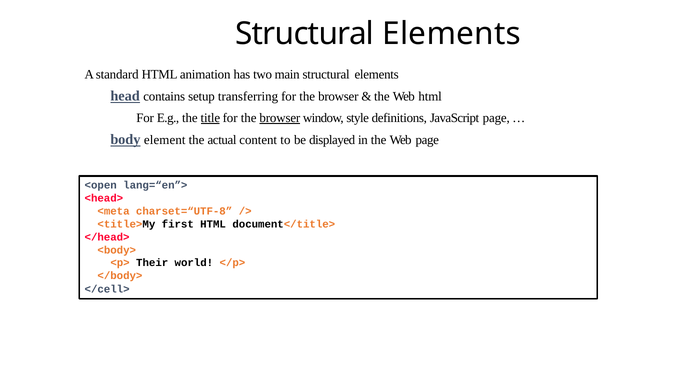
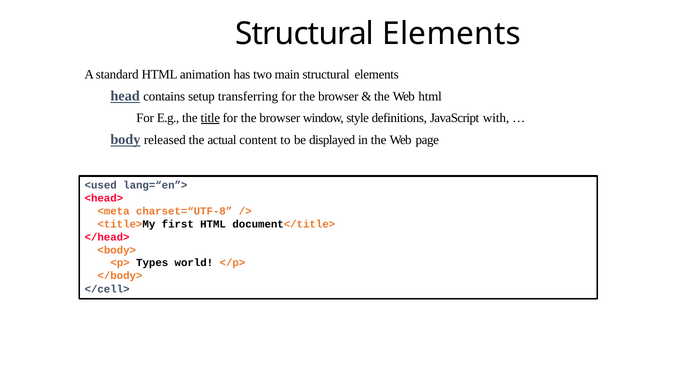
browser at (280, 118) underline: present -> none
JavaScript page: page -> with
element: element -> released
<open: <open -> <used
Their: Their -> Types
